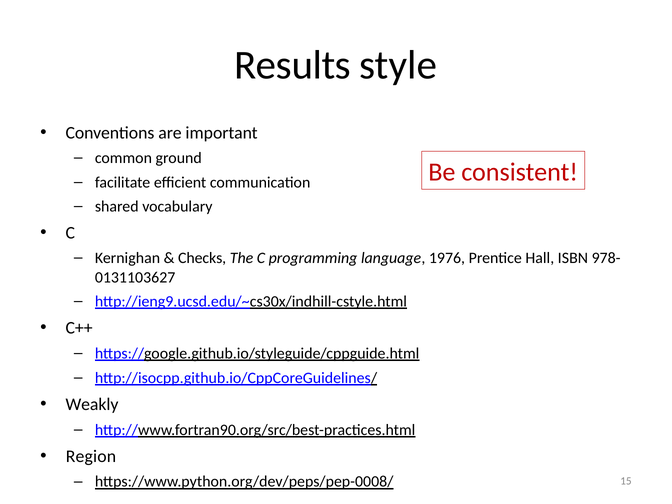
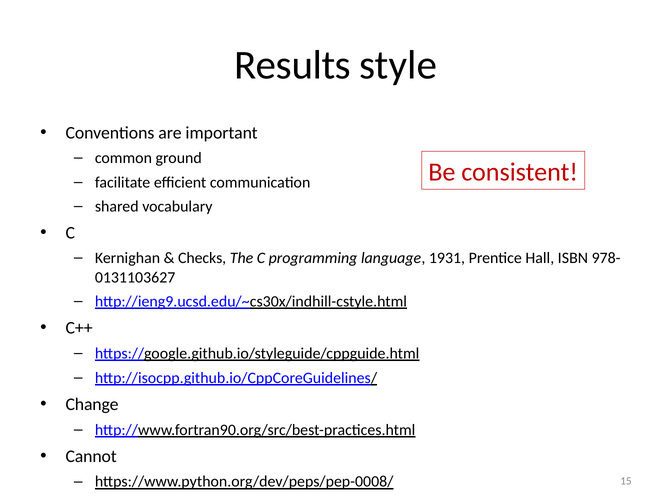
1976: 1976 -> 1931
Weakly: Weakly -> Change
Region: Region -> Cannot
